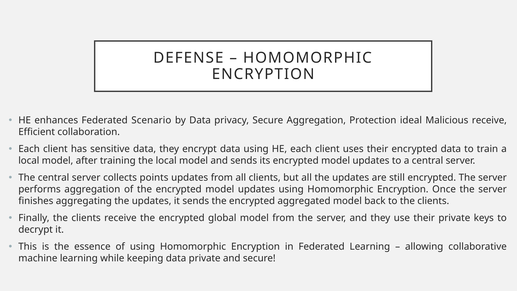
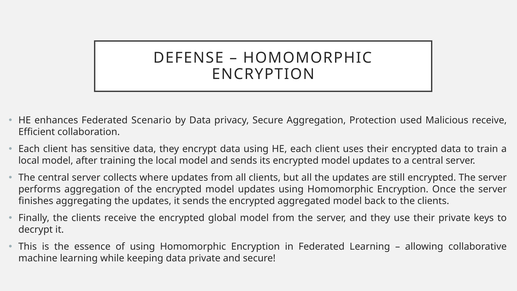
ideal: ideal -> used
points: points -> where
